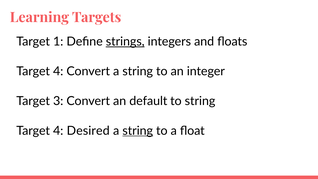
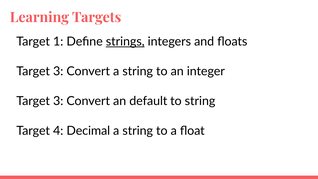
4 at (58, 71): 4 -> 3
Desired: Desired -> Decimal
string at (138, 131) underline: present -> none
